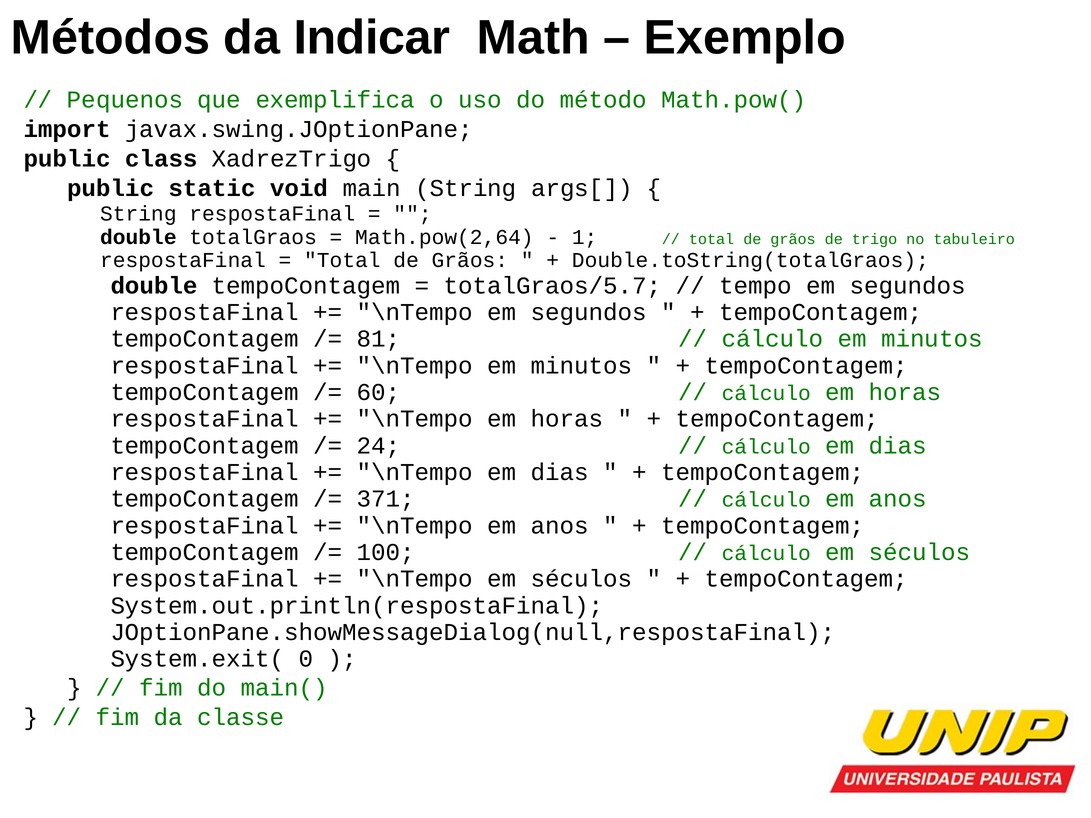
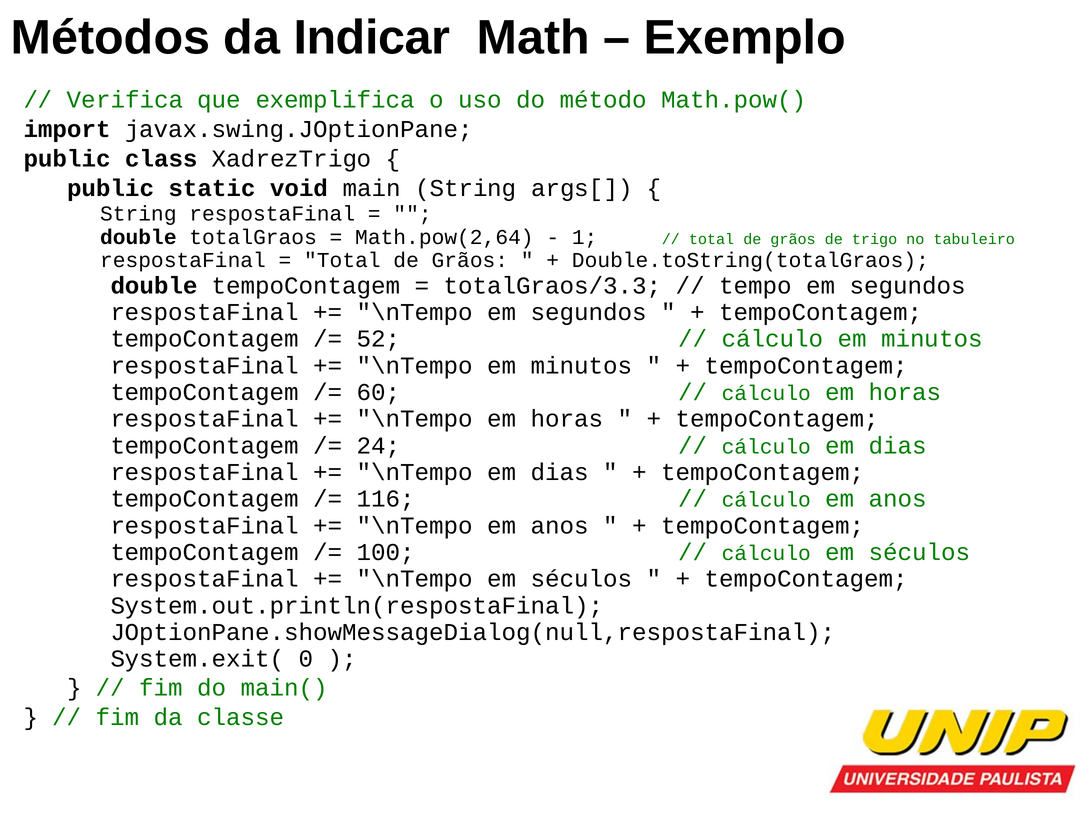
Pequenos: Pequenos -> Verifica
totalGraos/5.7: totalGraos/5.7 -> totalGraos/3.3
81: 81 -> 52
371: 371 -> 116
